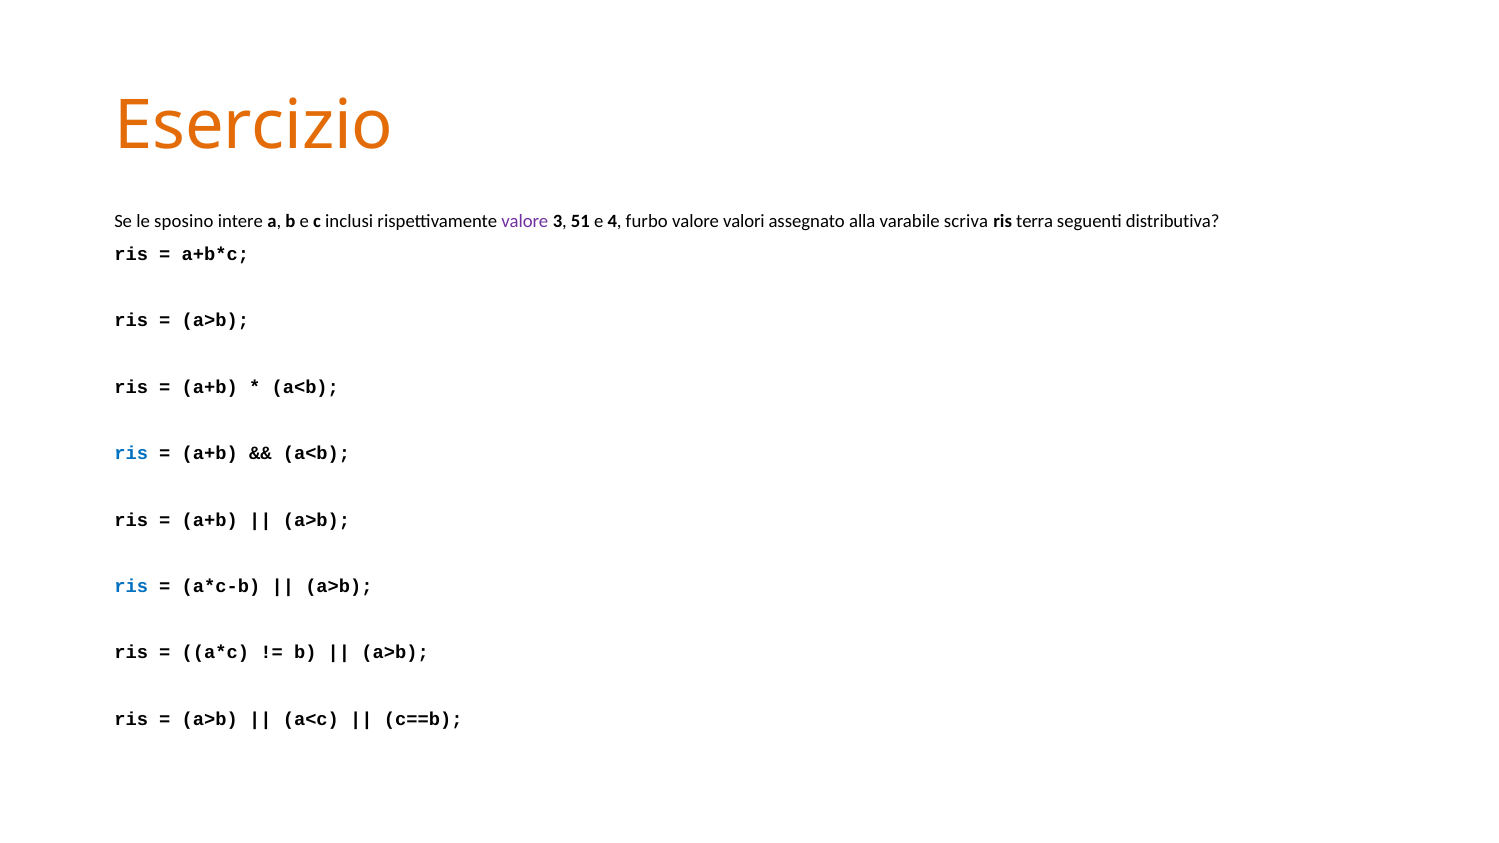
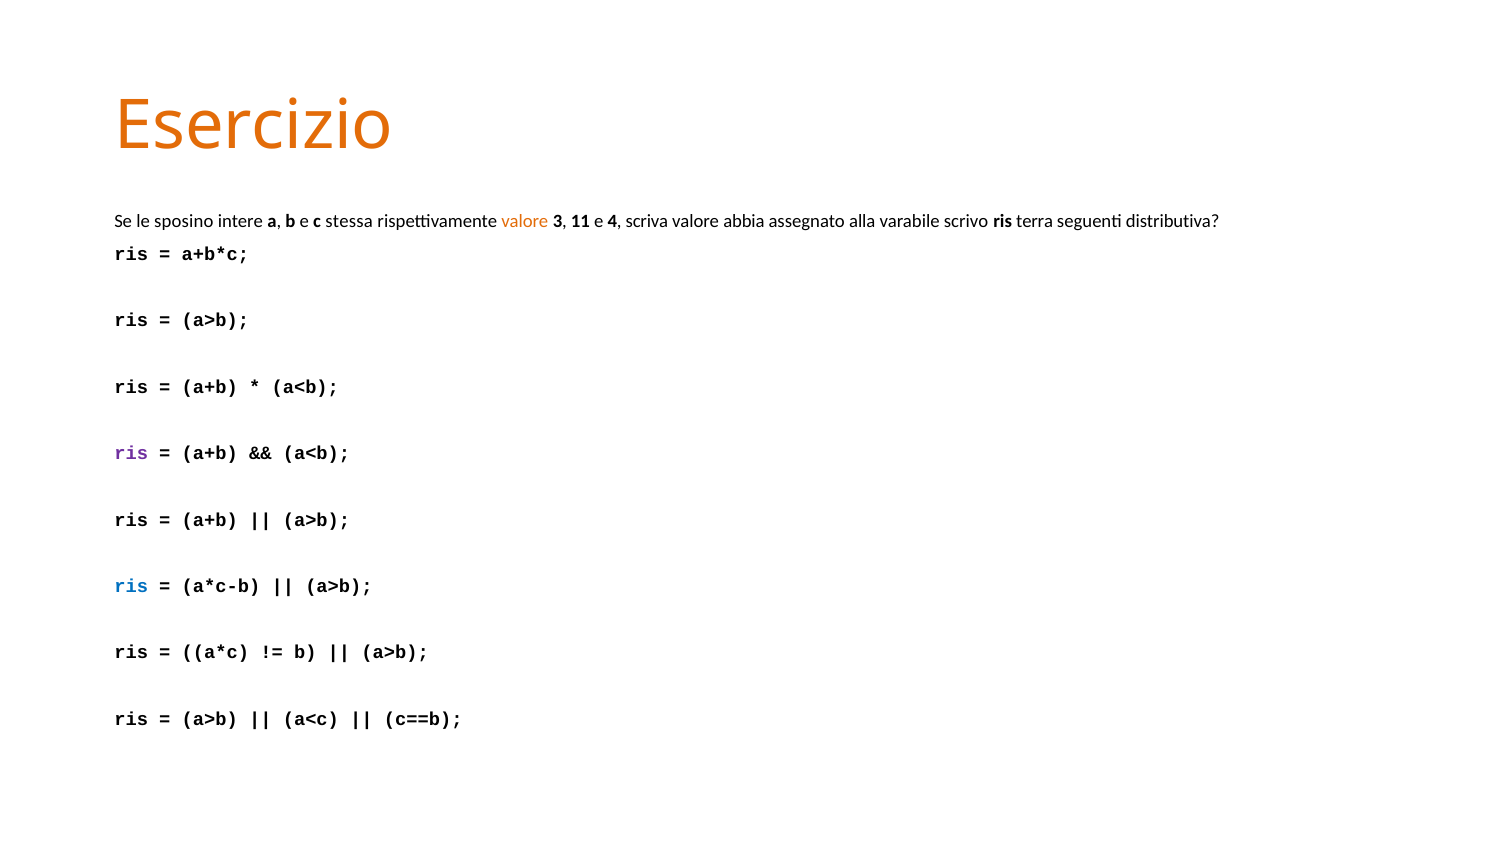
inclusi: inclusi -> stessa
valore at (525, 222) colour: purple -> orange
51: 51 -> 11
furbo: furbo -> scriva
valori: valori -> abbia
scriva: scriva -> scrivo
ris at (131, 454) colour: blue -> purple
